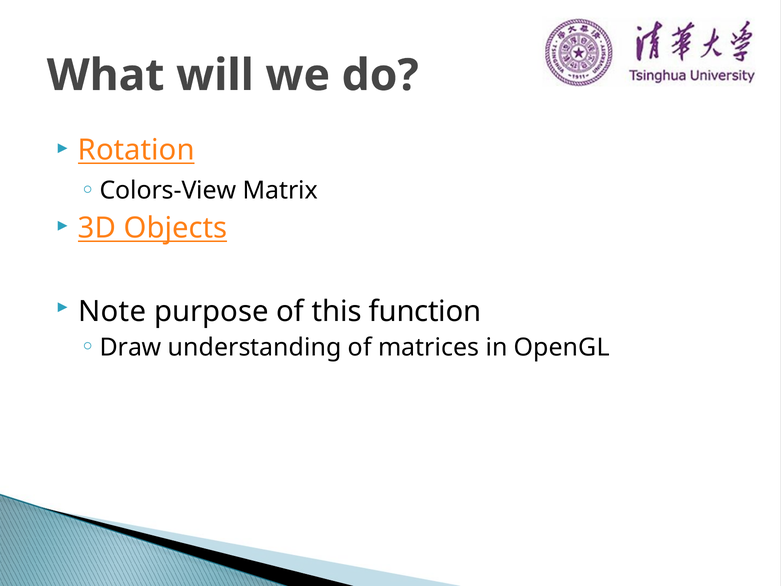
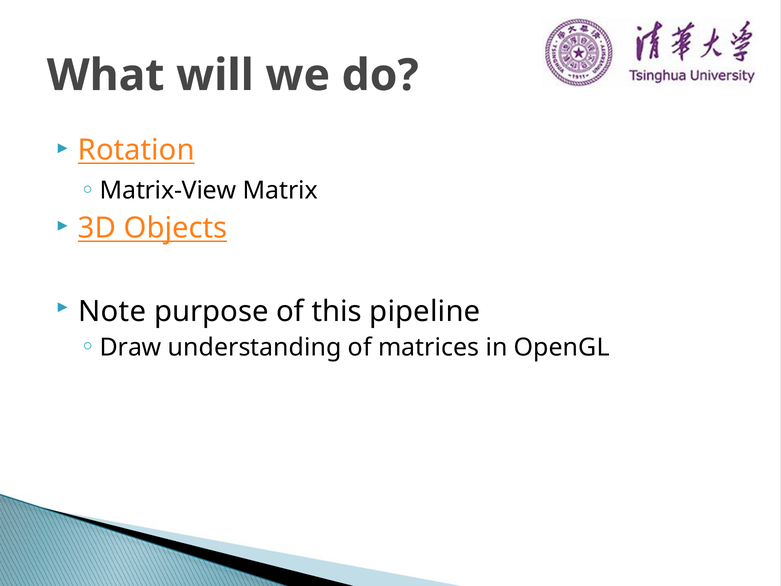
Colors-View: Colors-View -> Matrix-View
function: function -> pipeline
